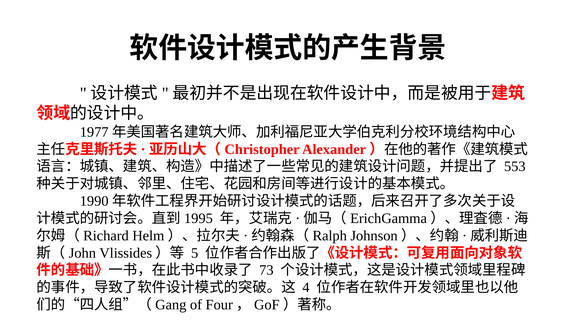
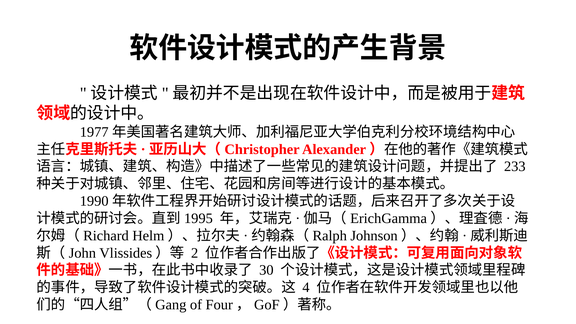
553: 553 -> 233
5: 5 -> 2
73: 73 -> 30
